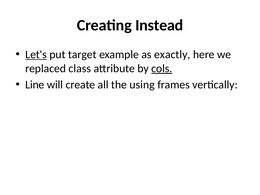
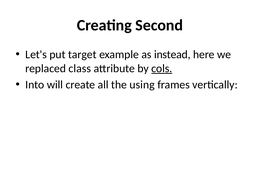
Instead: Instead -> Second
Let's underline: present -> none
exactly: exactly -> instead
Line: Line -> Into
